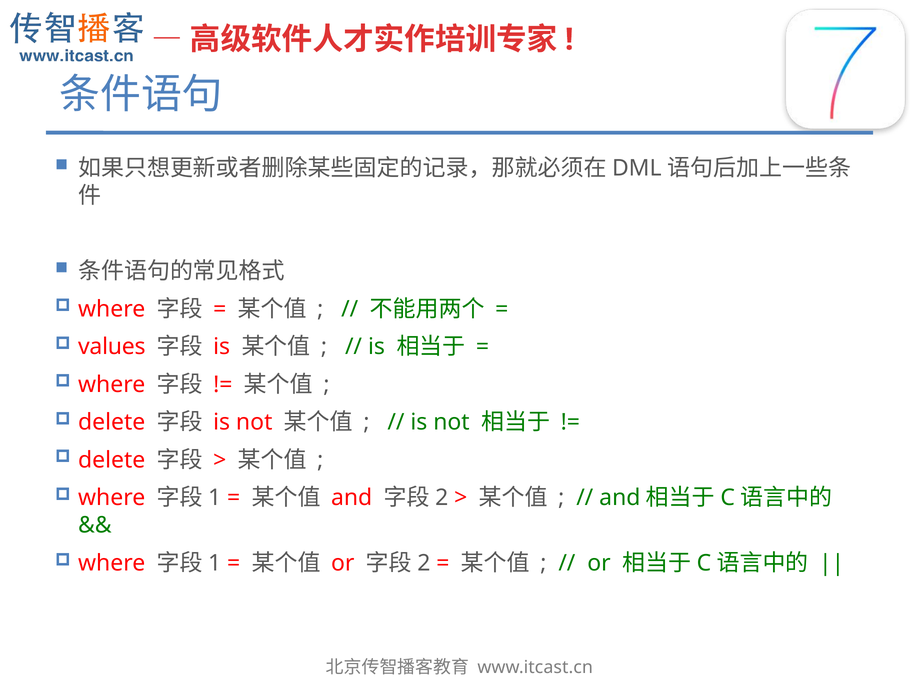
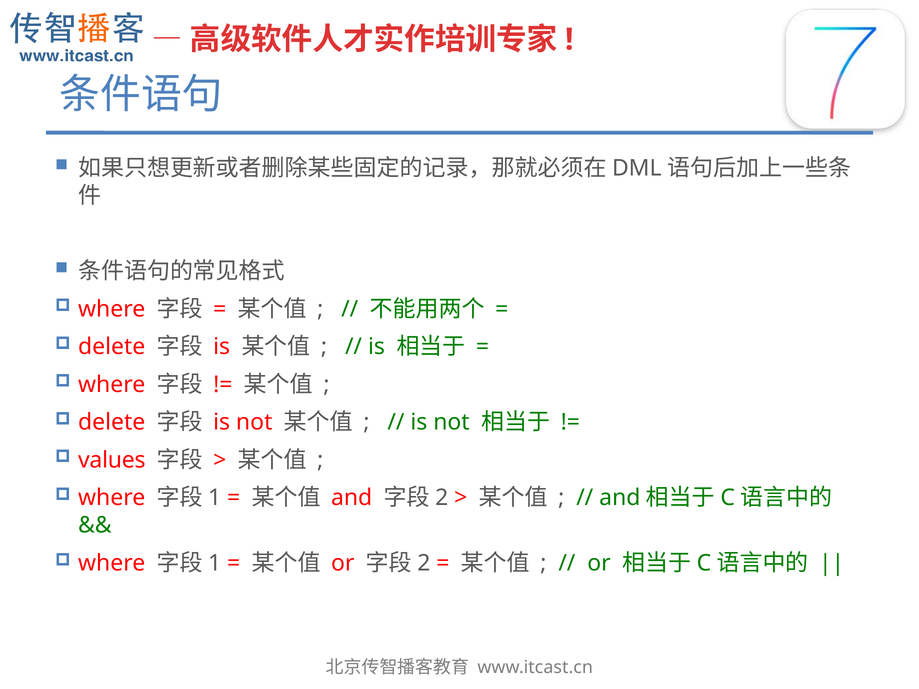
values at (112, 347): values -> delete
delete at (112, 460): delete -> values
